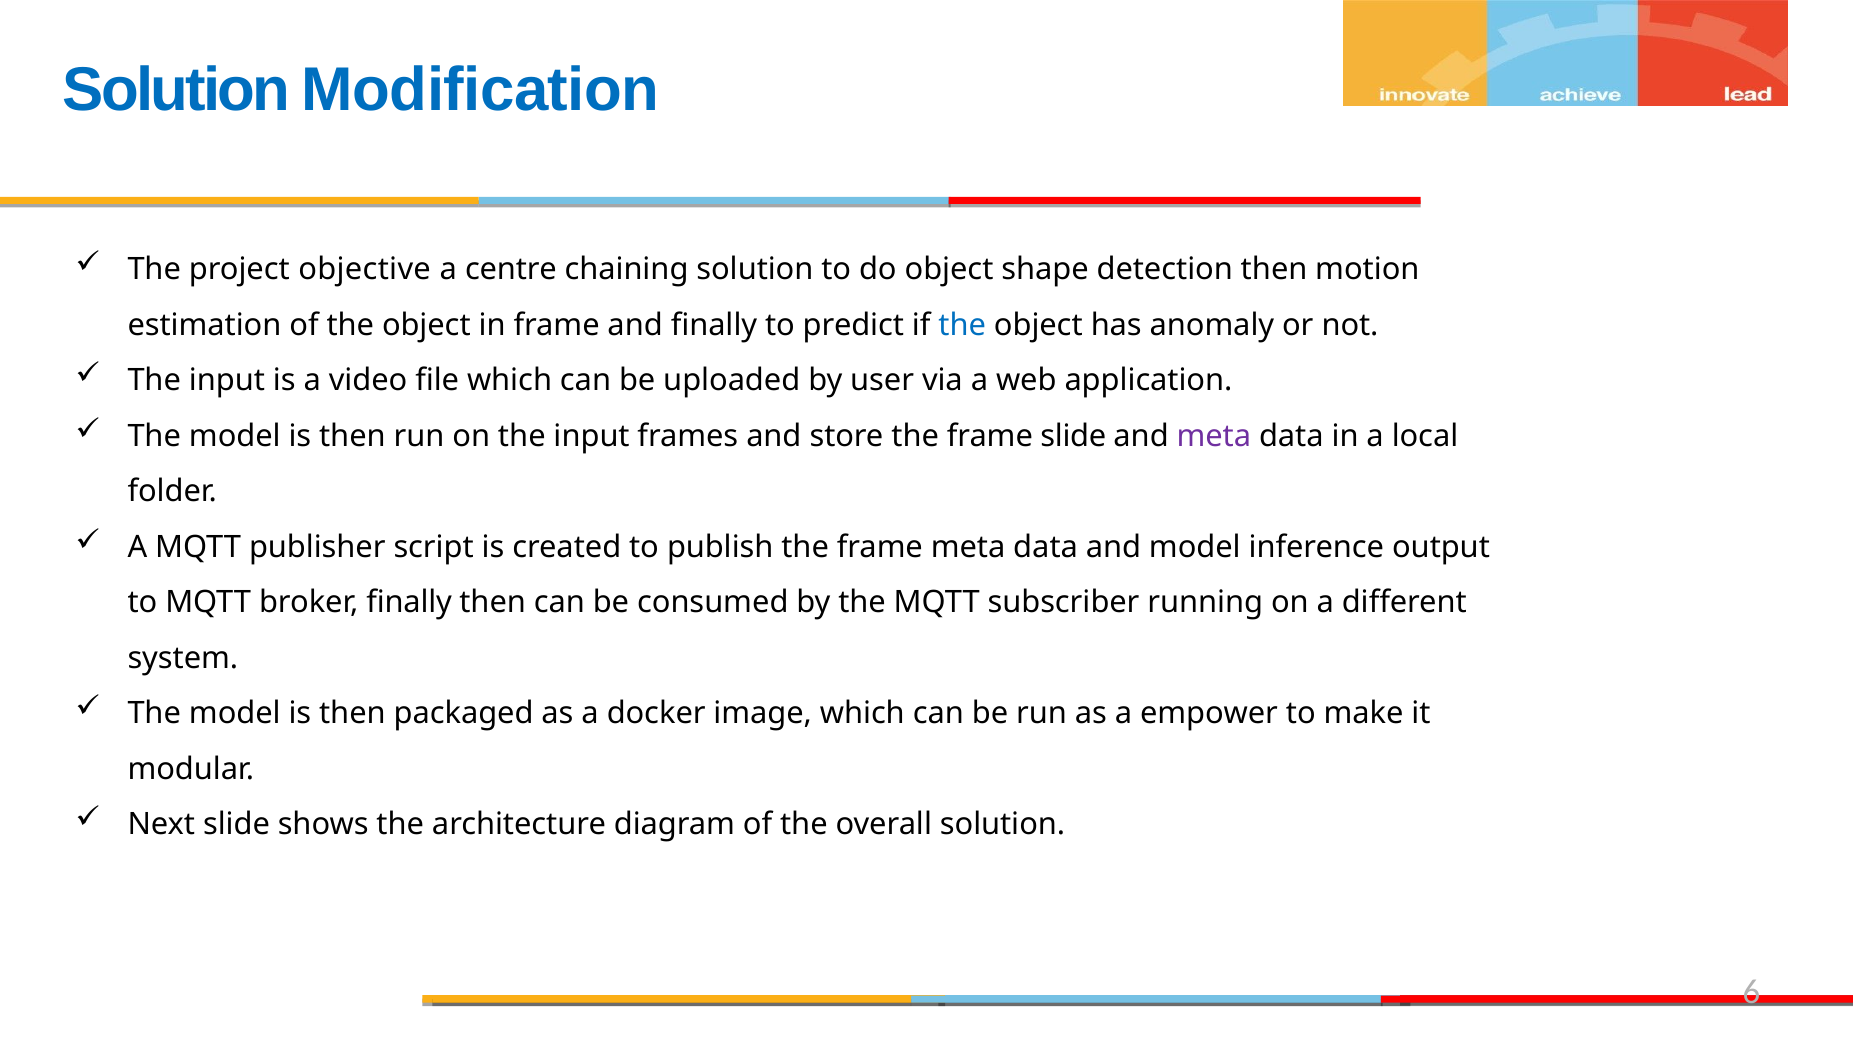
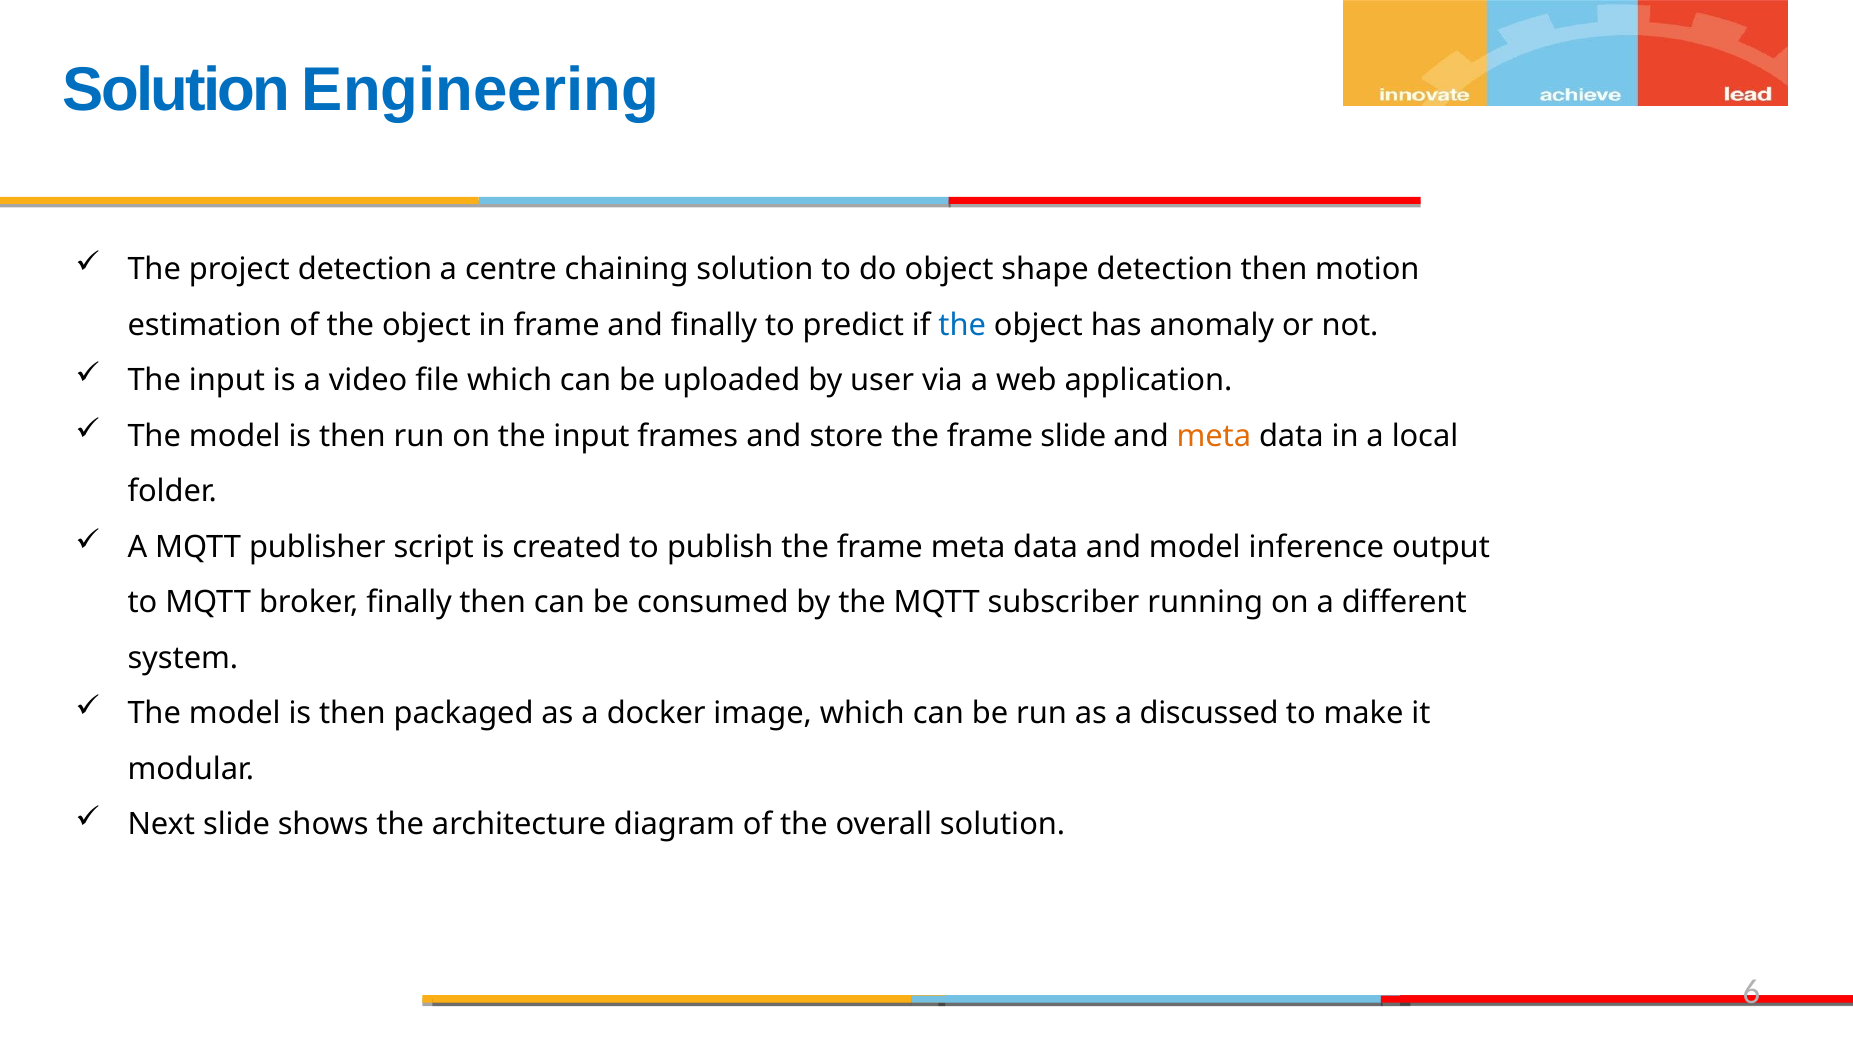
Modification: Modification -> Engineering
project objective: objective -> detection
meta at (1214, 436) colour: purple -> orange
empower: empower -> discussed
